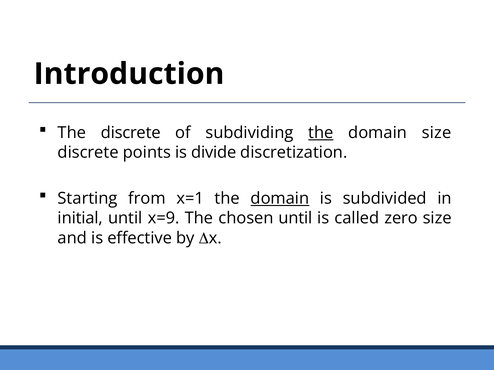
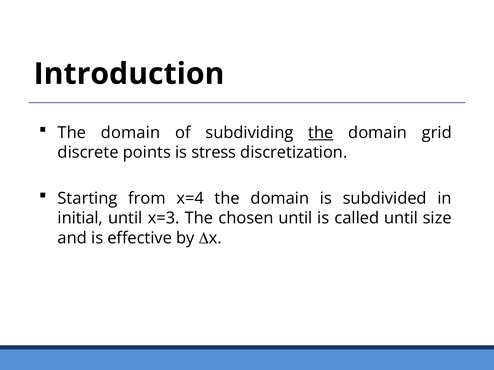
discrete at (131, 133): discrete -> domain
domain size: size -> grid
divide: divide -> stress
x=1: x=1 -> x=4
domain at (280, 199) underline: present -> none
x=9: x=9 -> x=3
called zero: zero -> until
